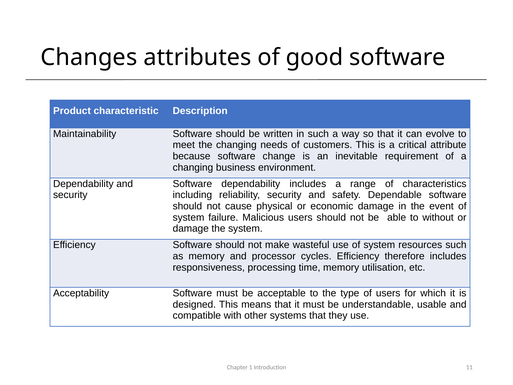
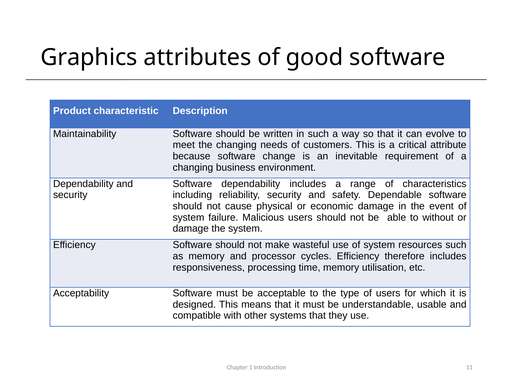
Changes: Changes -> Graphics
